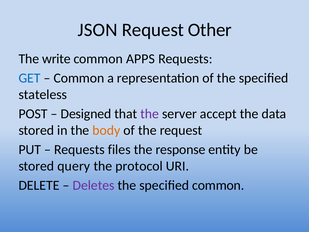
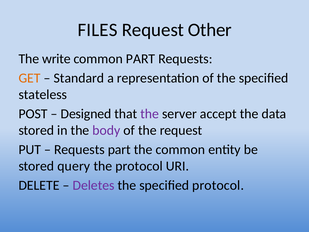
JSON: JSON -> FILES
common APPS: APPS -> PART
GET colour: blue -> orange
Common at (79, 78): Common -> Standard
body colour: orange -> purple
Requests files: files -> part
the response: response -> common
specified common: common -> protocol
